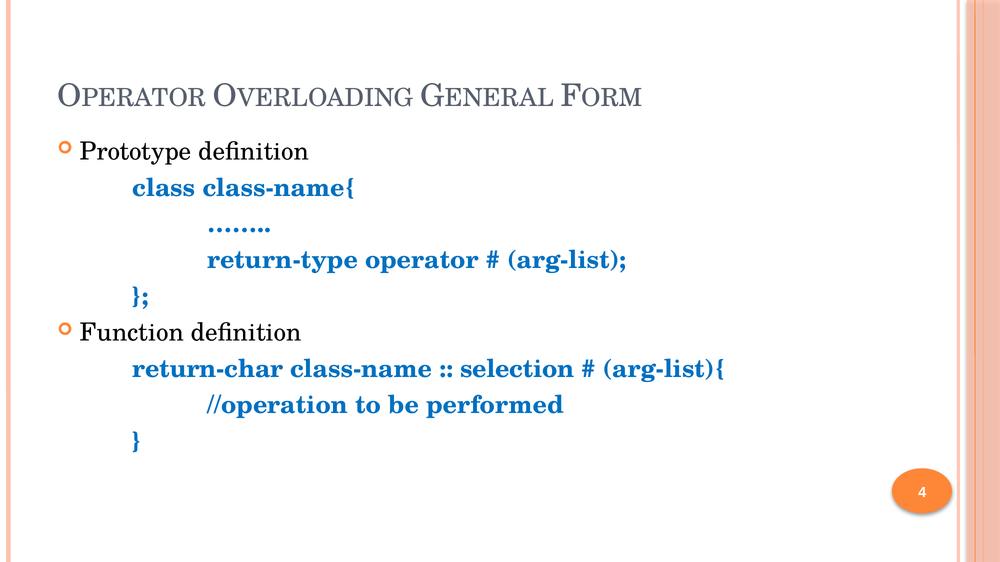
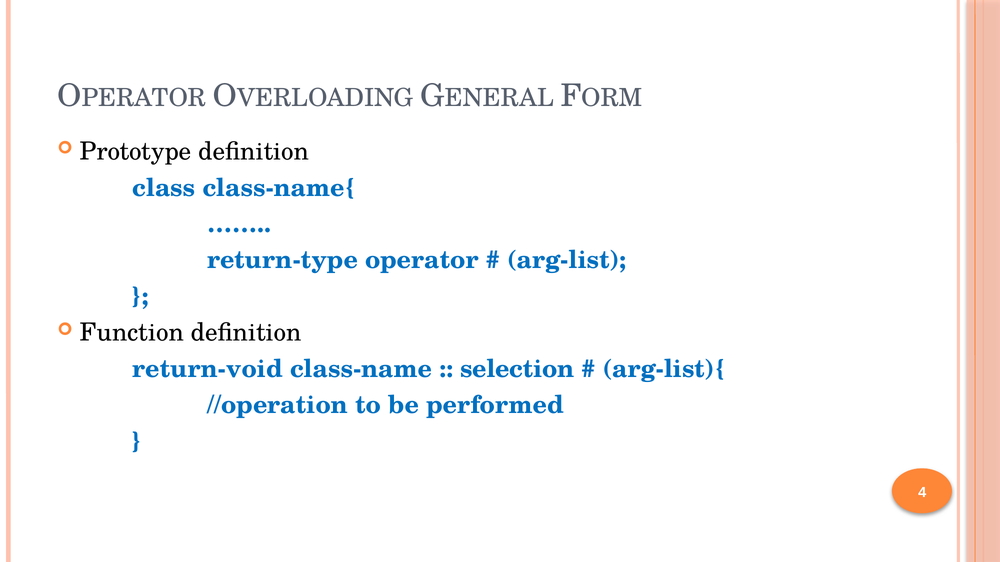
return-char: return-char -> return-void
